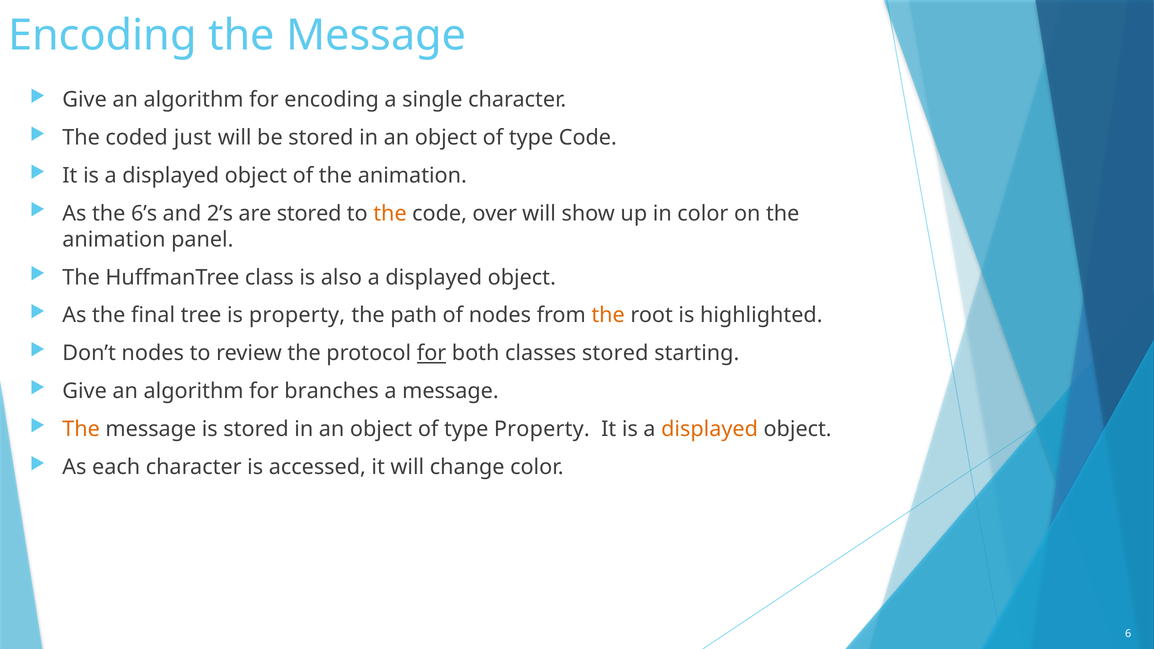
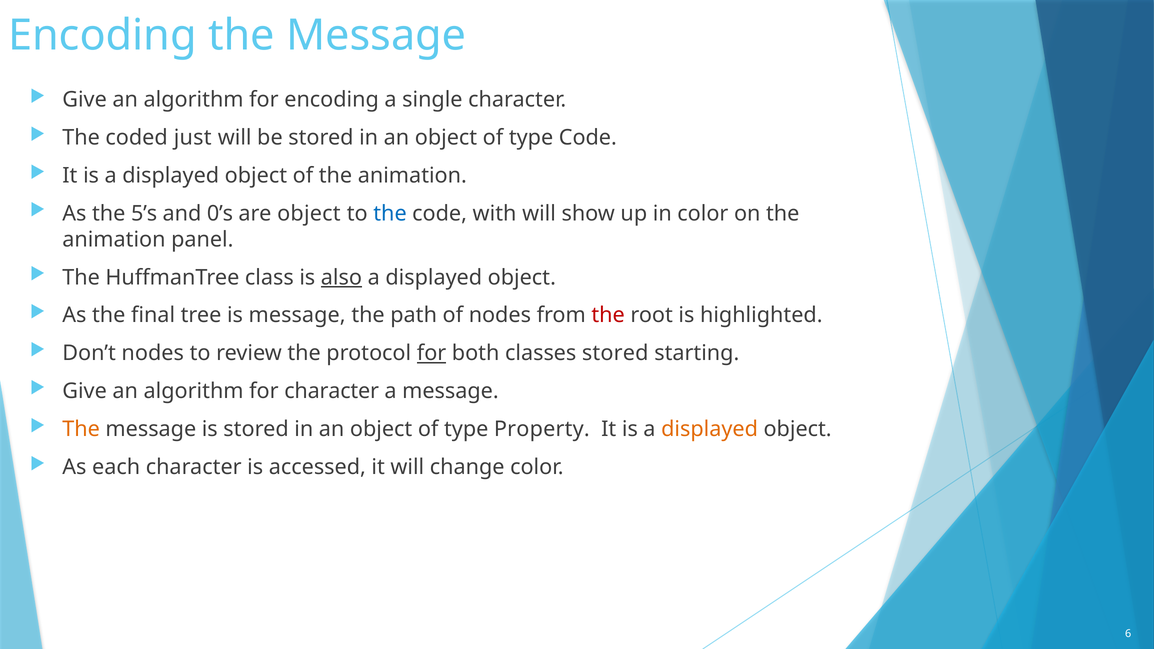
6’s: 6’s -> 5’s
2’s: 2’s -> 0’s
are stored: stored -> object
the at (390, 213) colour: orange -> blue
over: over -> with
also underline: none -> present
is property: property -> message
the at (608, 315) colour: orange -> red
for branches: branches -> character
